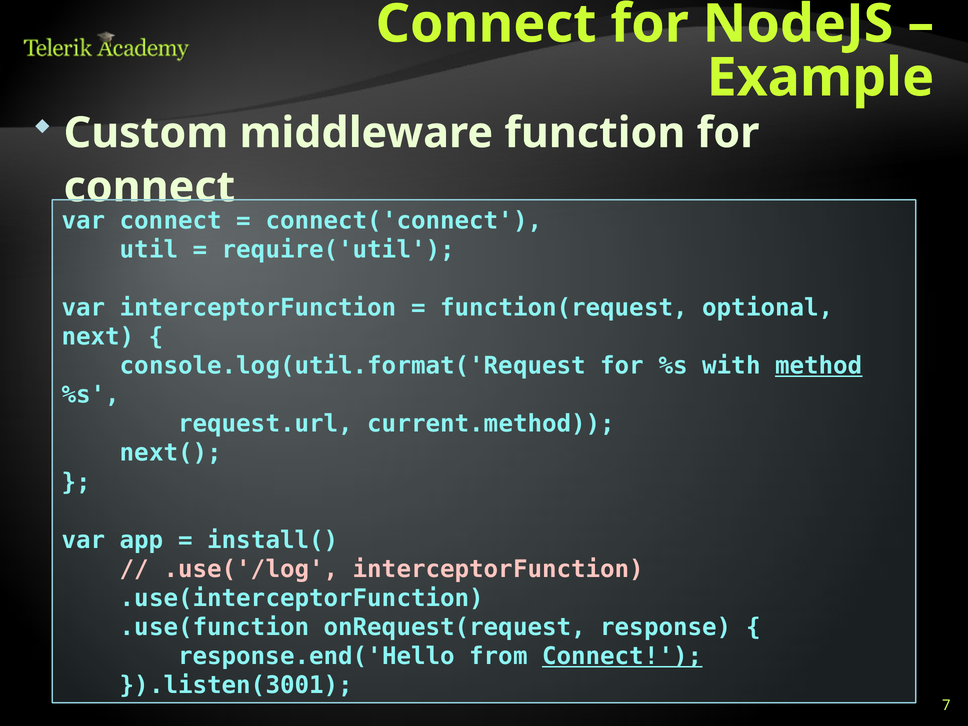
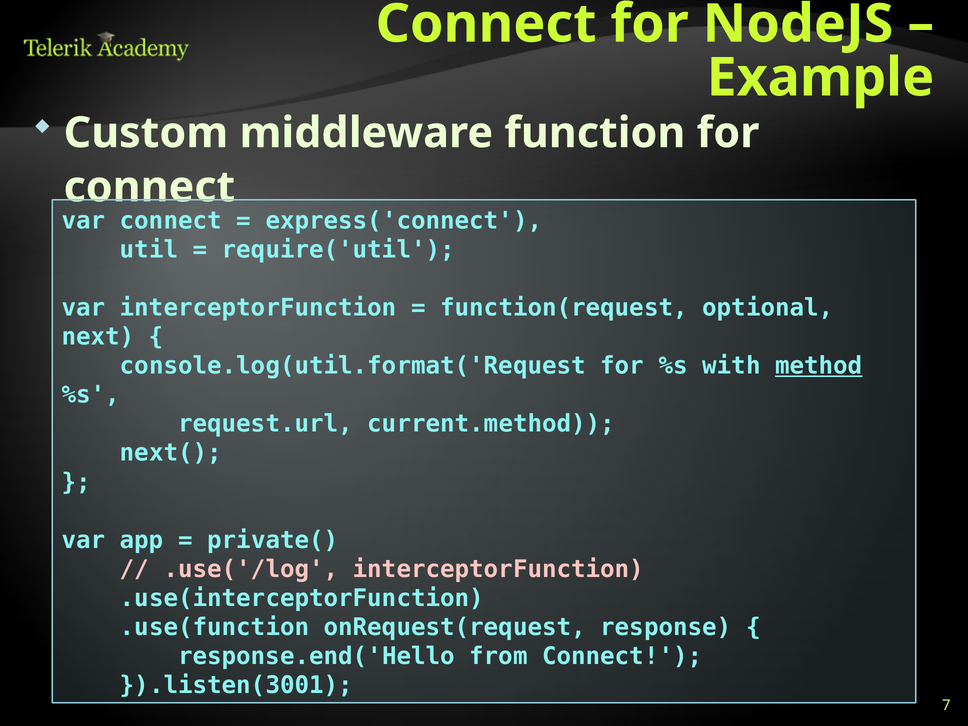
connect('connect: connect('connect -> express('connect
install(: install( -> private(
Connect at (622, 656) underline: present -> none
